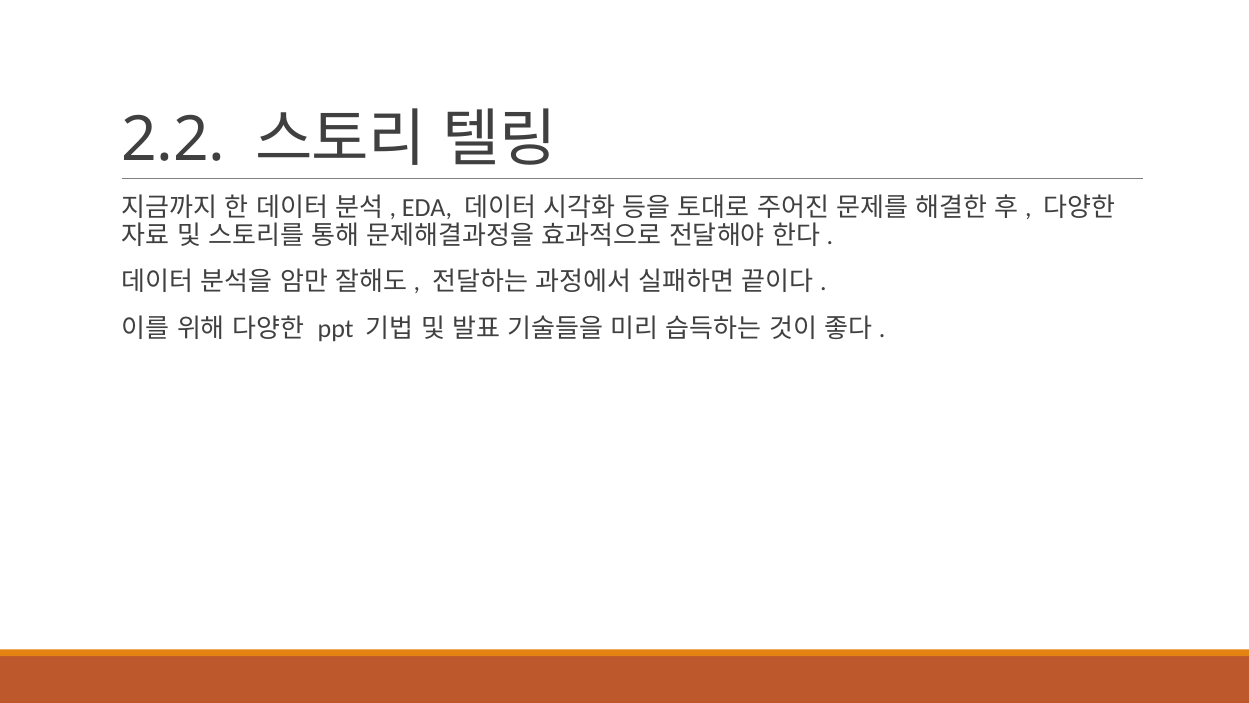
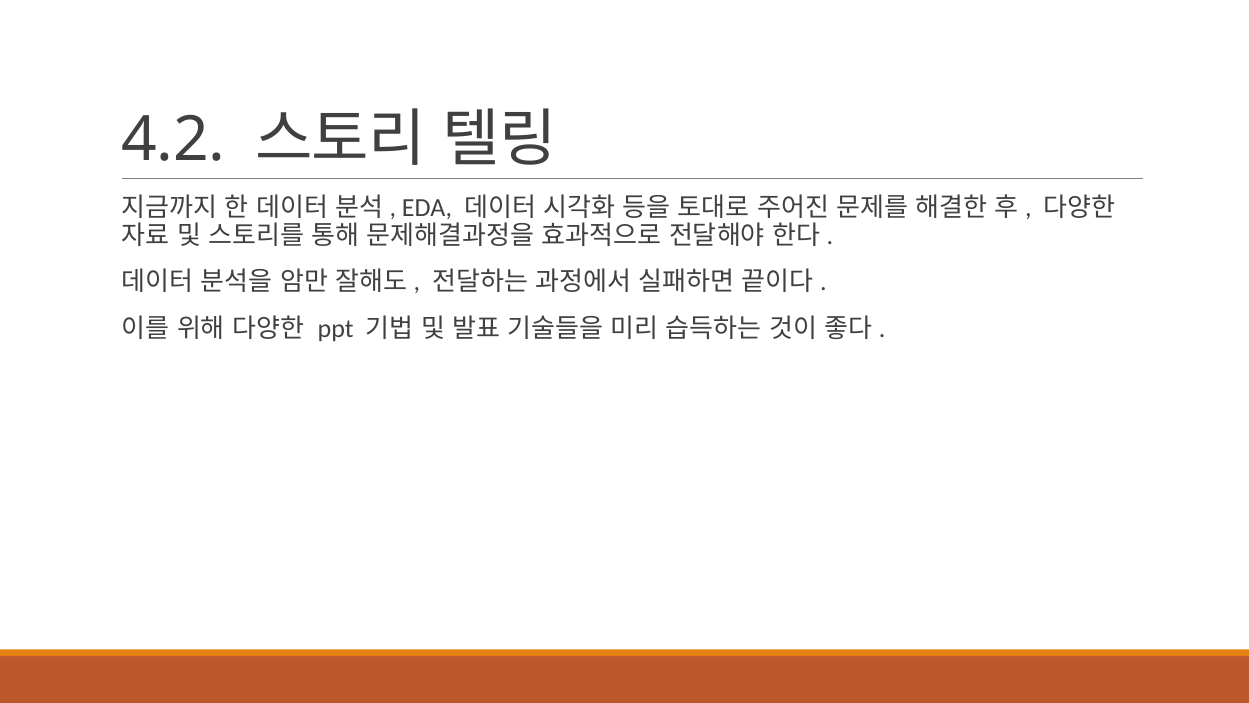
2.2: 2.2 -> 4.2
